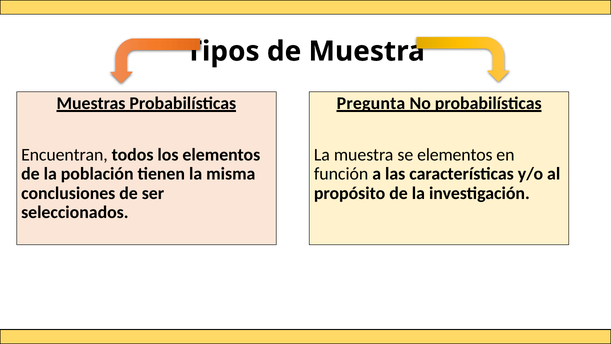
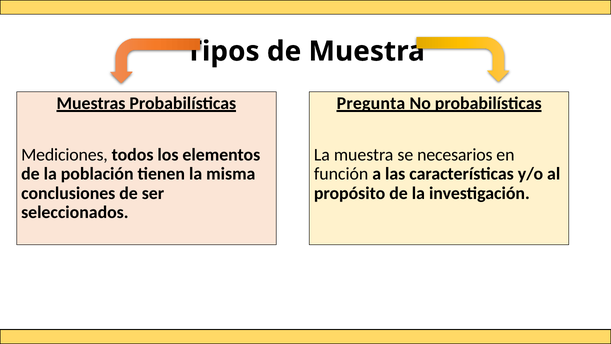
Encuentran: Encuentran -> Mediciones
se elementos: elementos -> necesarios
